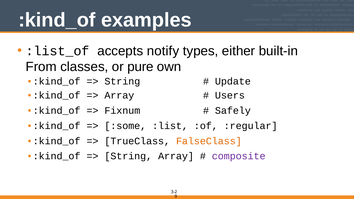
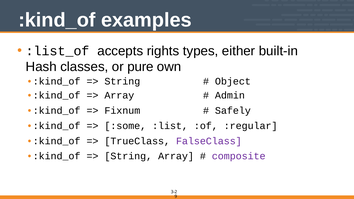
notify: notify -> rights
From: From -> Hash
Update: Update -> Object
Users: Users -> Admin
FalseClass colour: orange -> purple
